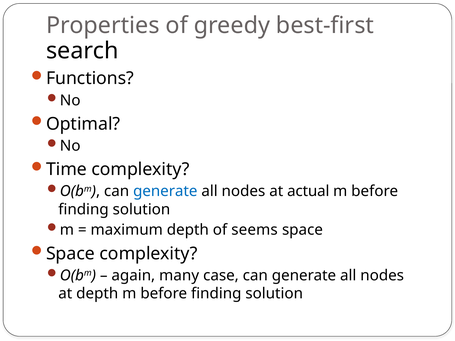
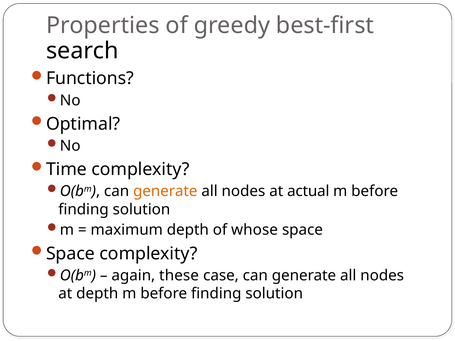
generate at (165, 191) colour: blue -> orange
seems: seems -> whose
many: many -> these
